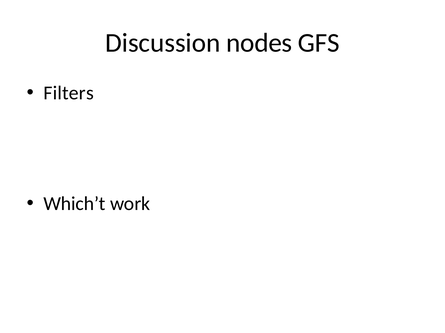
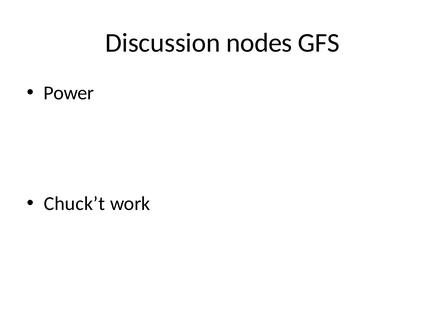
Filters: Filters -> Power
Which’t: Which’t -> Chuck’t
